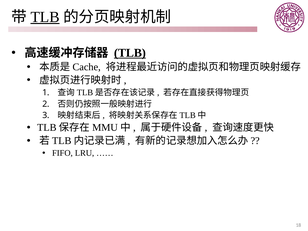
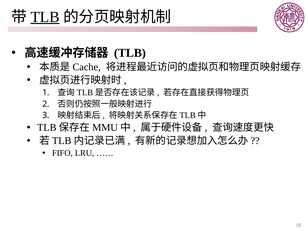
TLB at (130, 53) underline: present -> none
